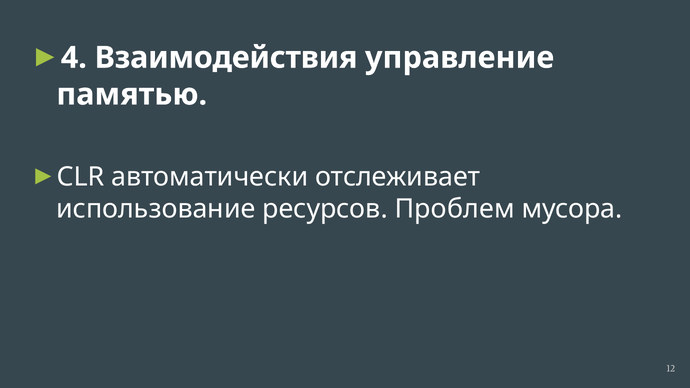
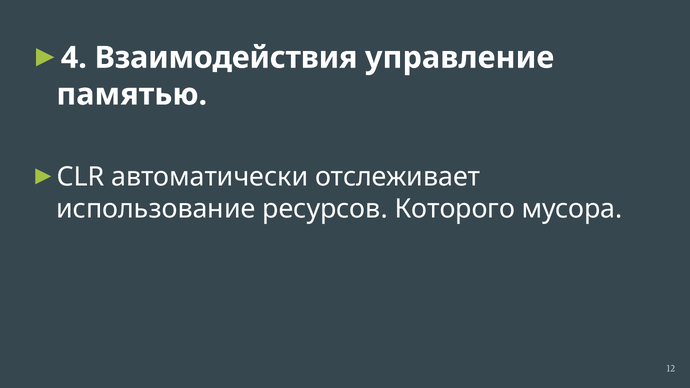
Проблем: Проблем -> Которого
